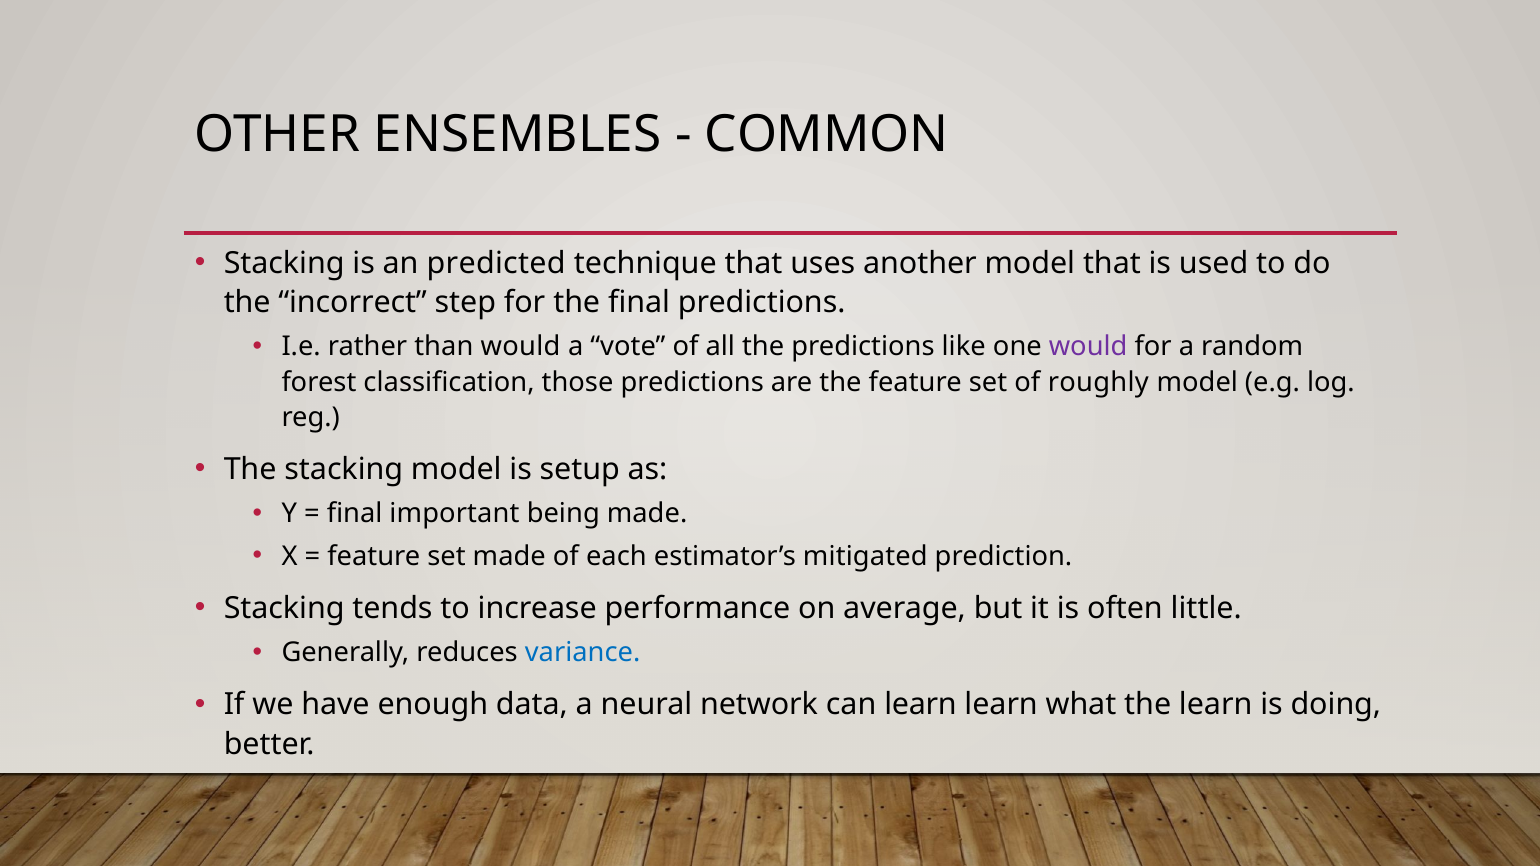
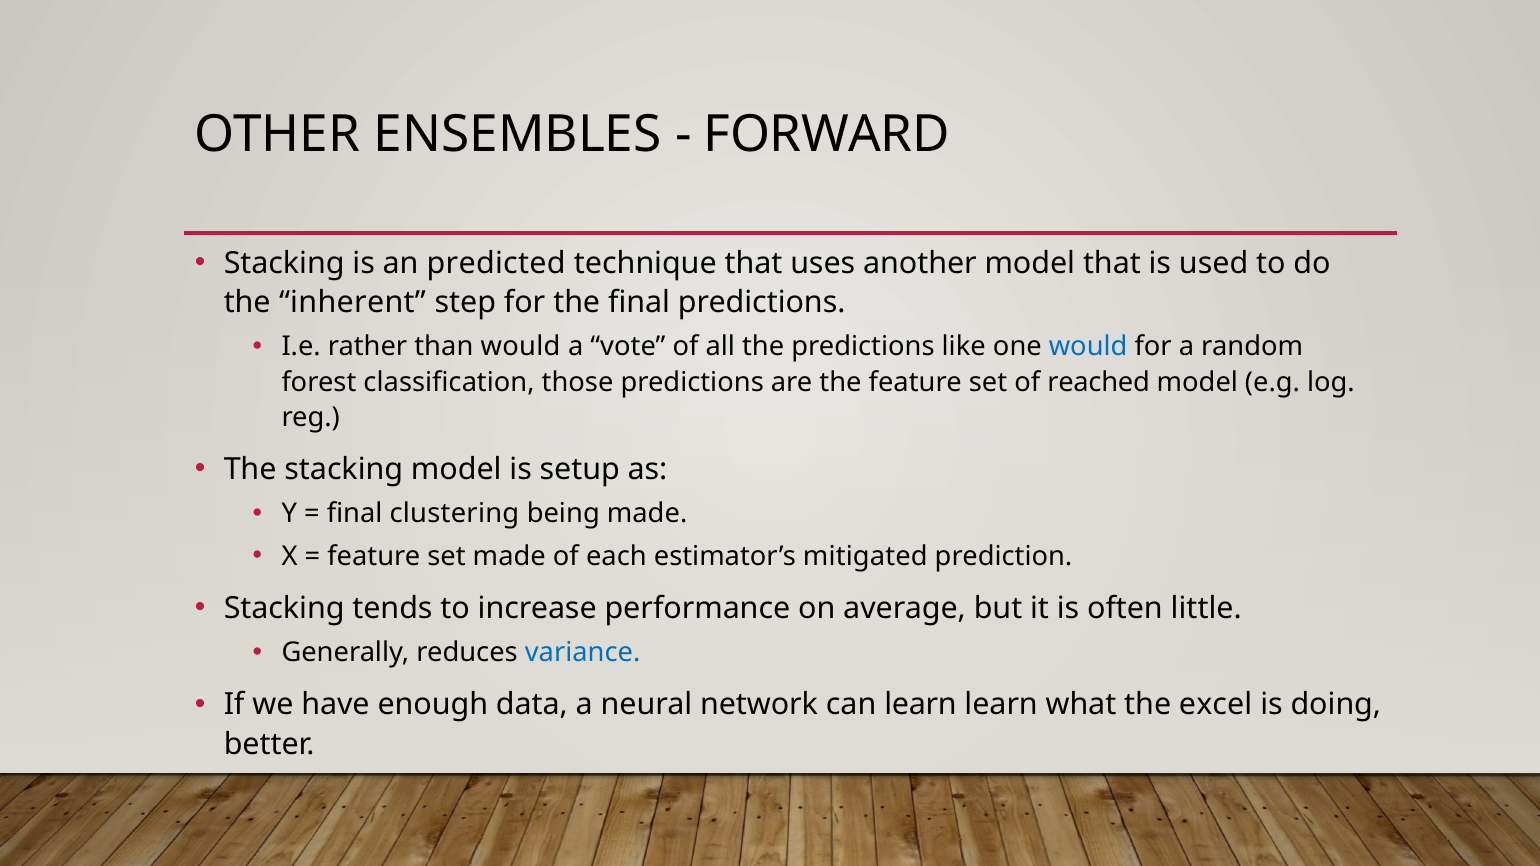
COMMON: COMMON -> FORWARD
incorrect: incorrect -> inherent
would at (1088, 347) colour: purple -> blue
roughly: roughly -> reached
important: important -> clustering
the learn: learn -> excel
